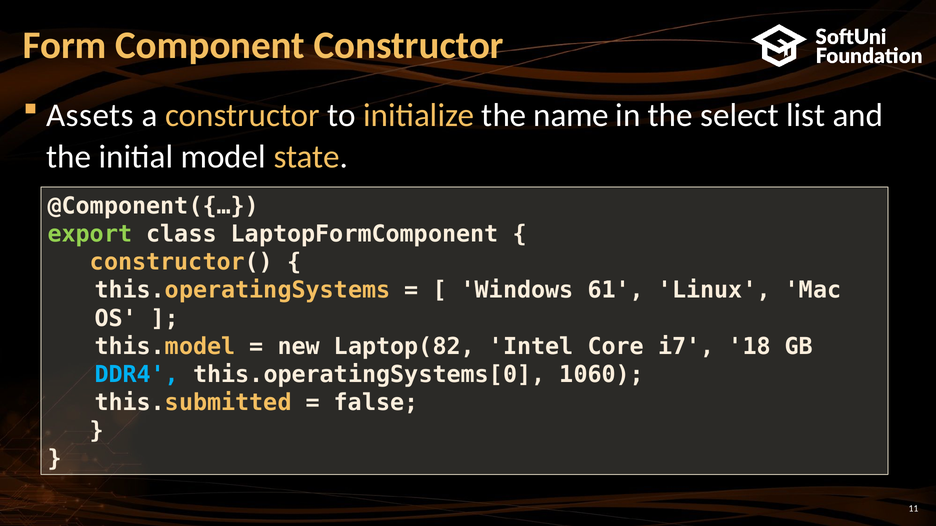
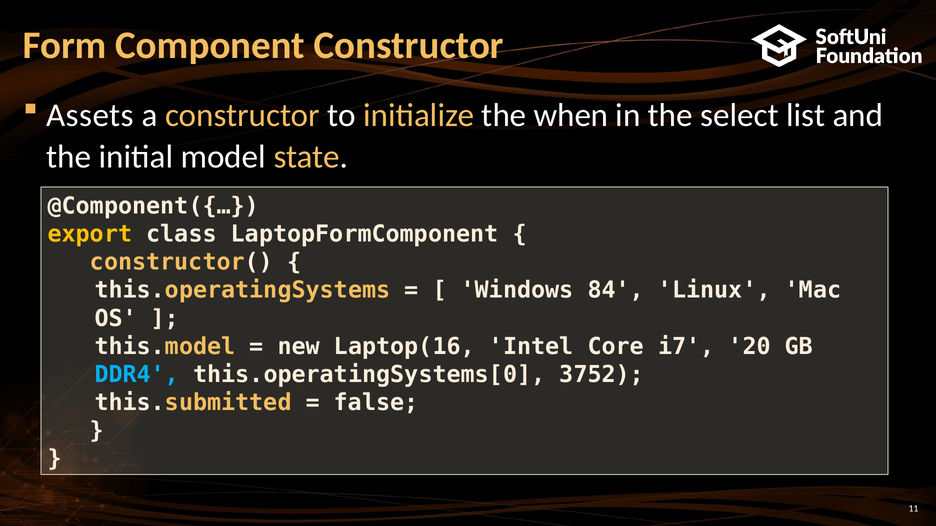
name: name -> when
export colour: light green -> yellow
61: 61 -> 84
Laptop(82: Laptop(82 -> Laptop(16
18: 18 -> 20
1060: 1060 -> 3752
